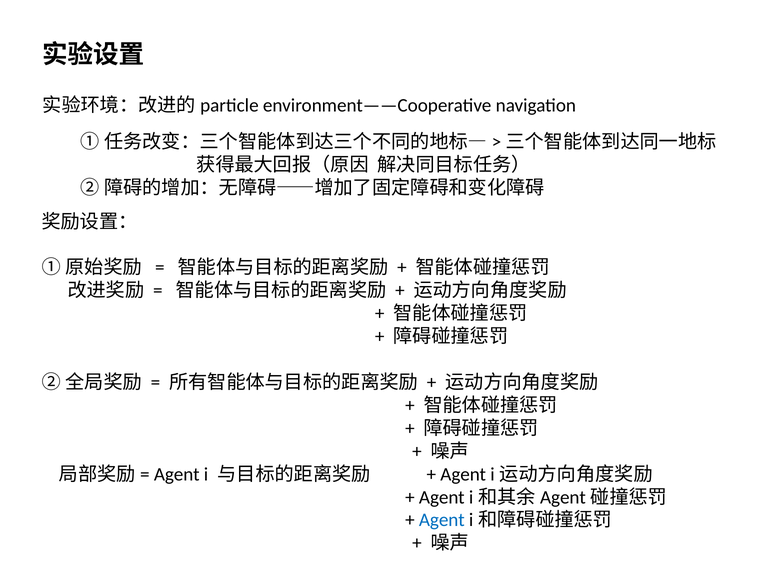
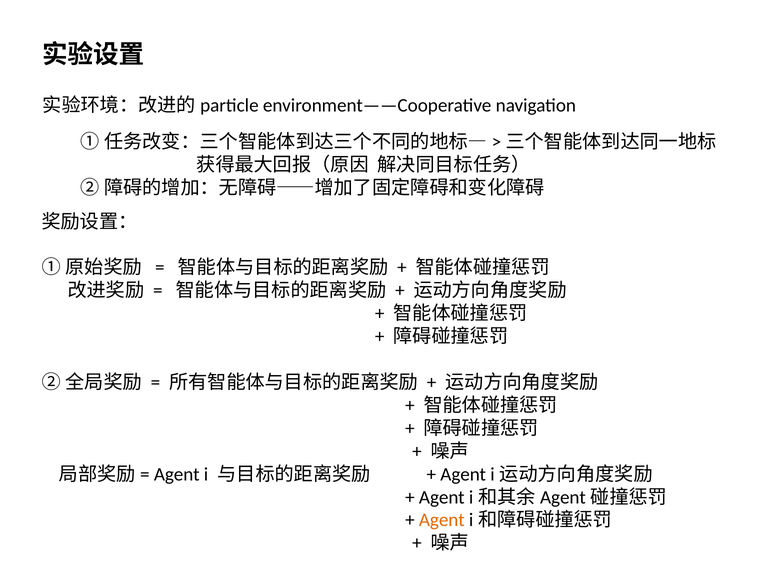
Agent at (442, 521) colour: blue -> orange
